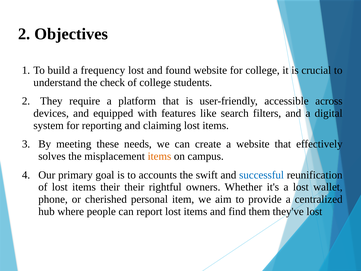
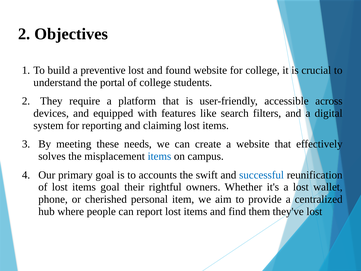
frequency: frequency -> preventive
check: check -> portal
items at (159, 156) colour: orange -> blue
items their: their -> goal
